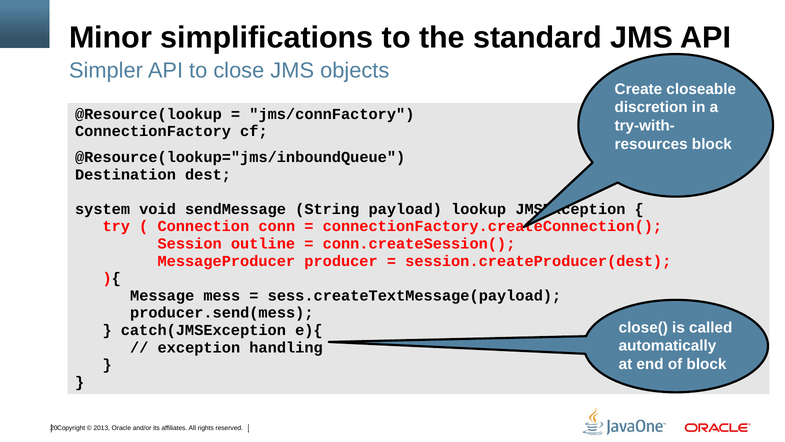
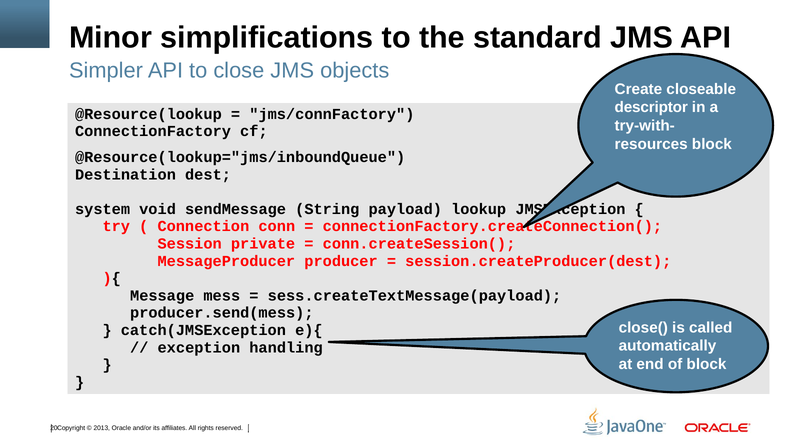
discretion: discretion -> descriptor
outline: outline -> private
